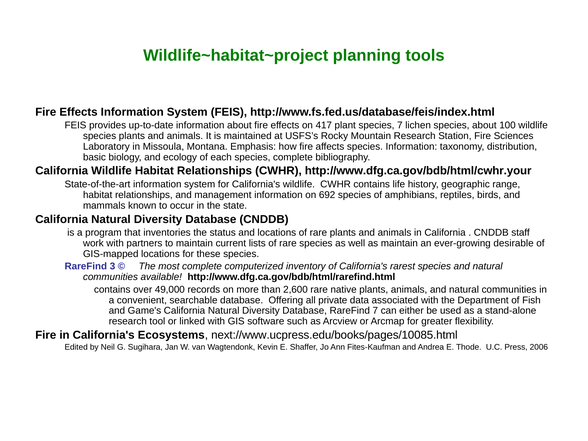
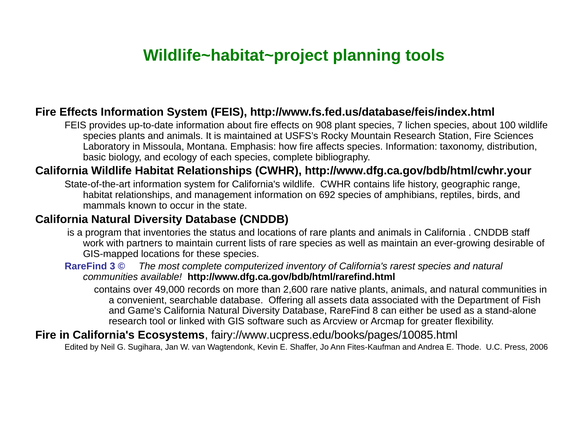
417: 417 -> 908
private: private -> assets
RareFind 7: 7 -> 8
next://www.ucpress.edu/books/pages/10085.html: next://www.ucpress.edu/books/pages/10085.html -> fairy://www.ucpress.edu/books/pages/10085.html
